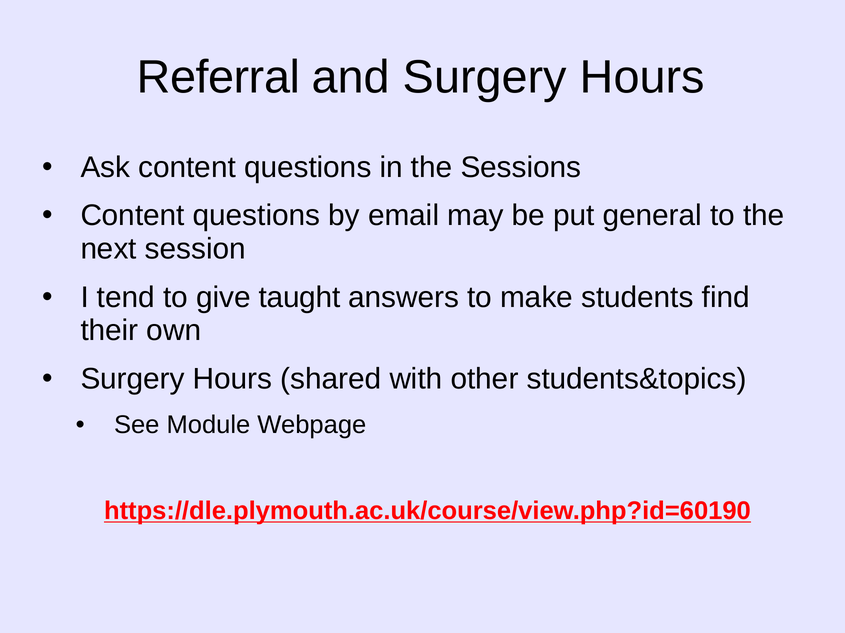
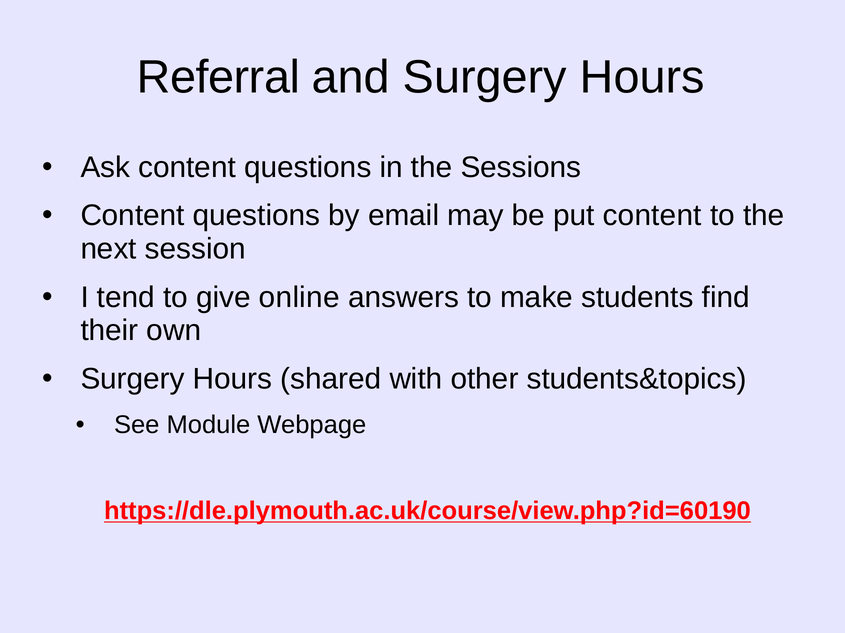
put general: general -> content
taught: taught -> online
